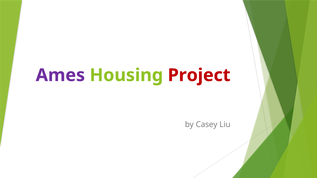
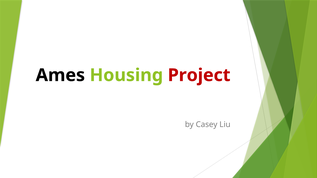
Ames colour: purple -> black
